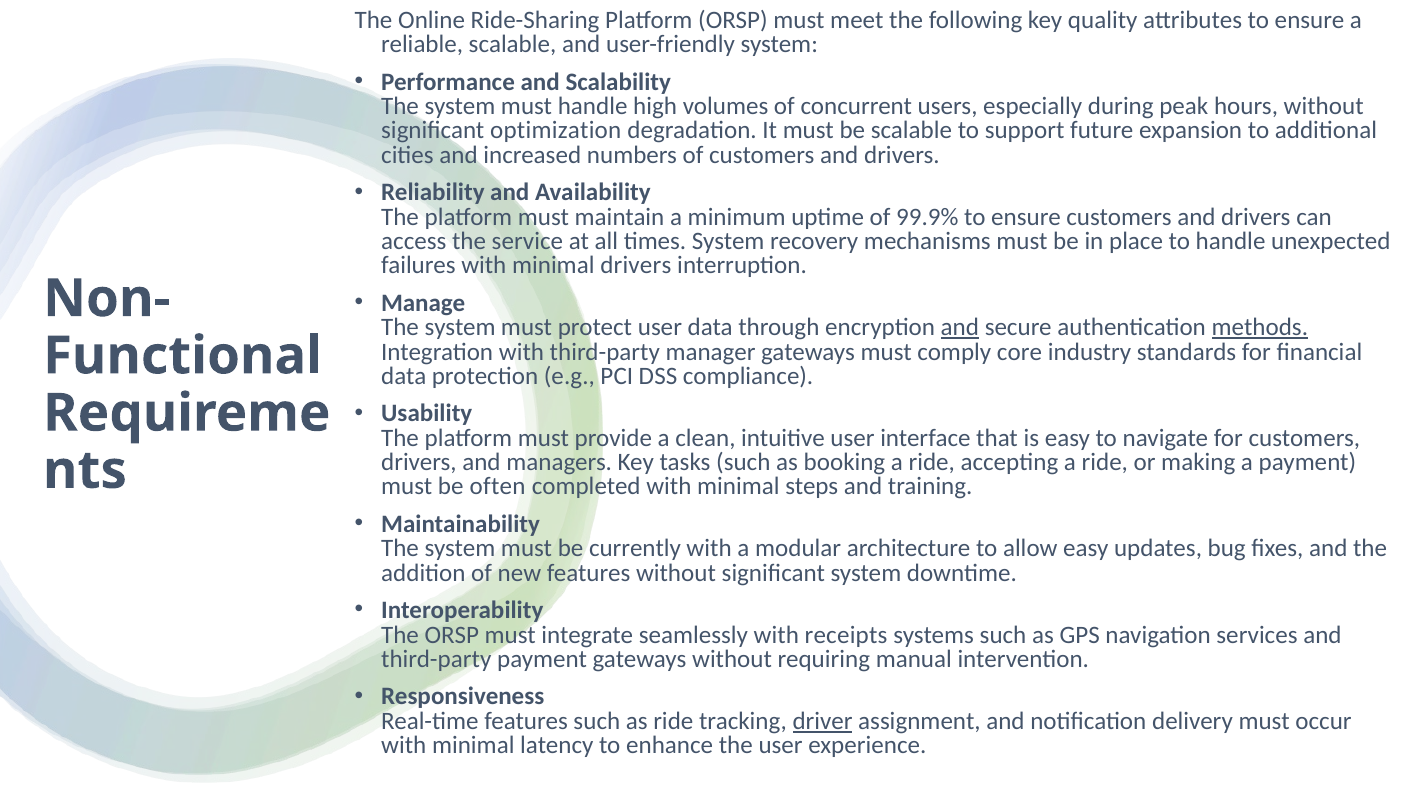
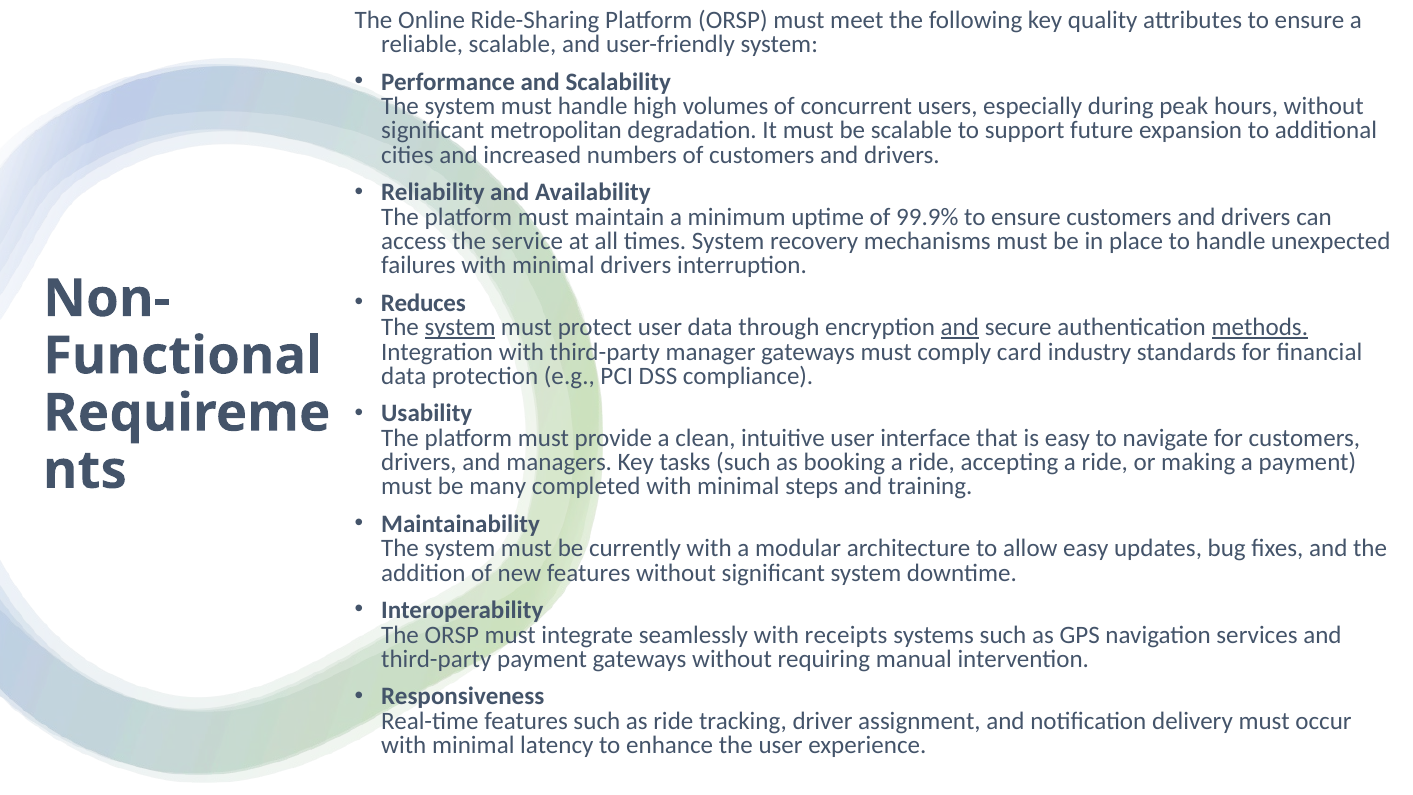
optimization: optimization -> metropolitan
Manage: Manage -> Reduces
system at (460, 327) underline: none -> present
core: core -> card
often: often -> many
driver underline: present -> none
